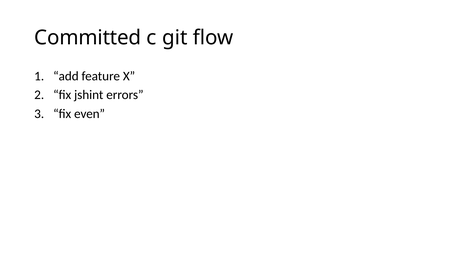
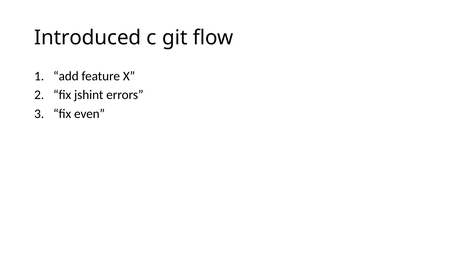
Committed: Committed -> Introduced
